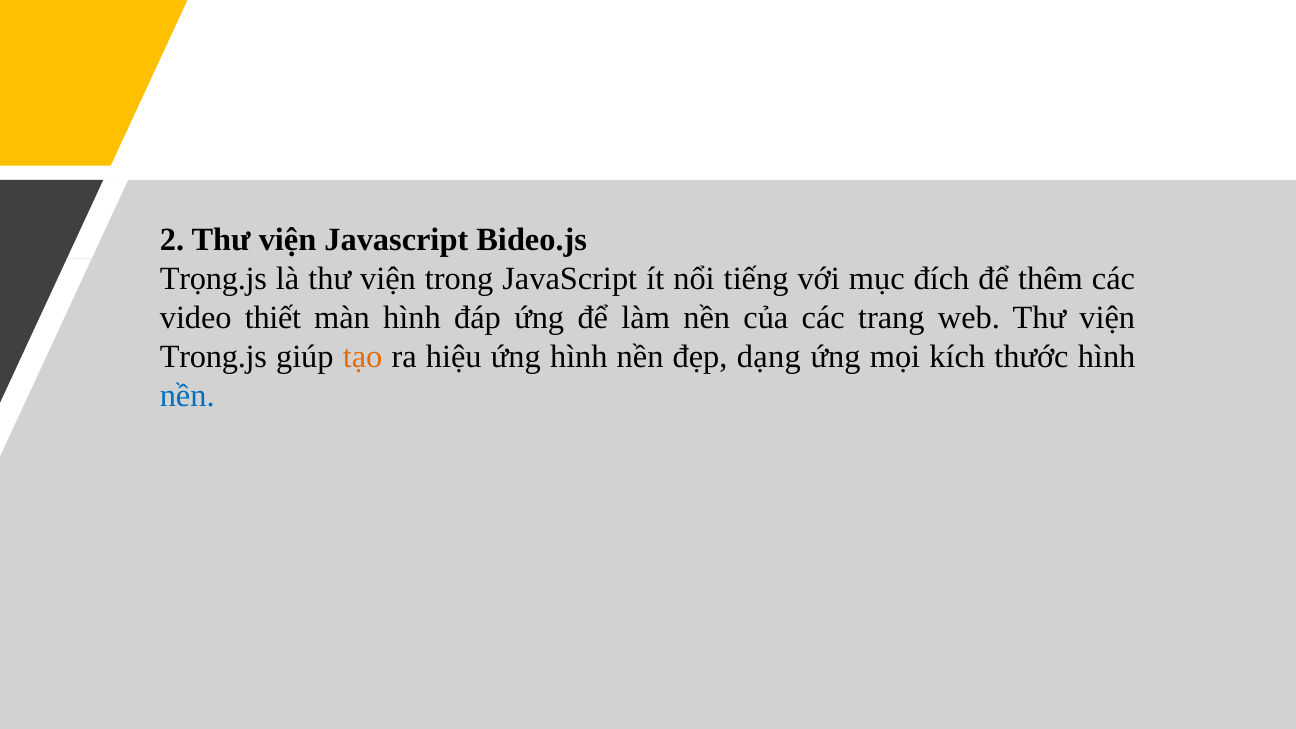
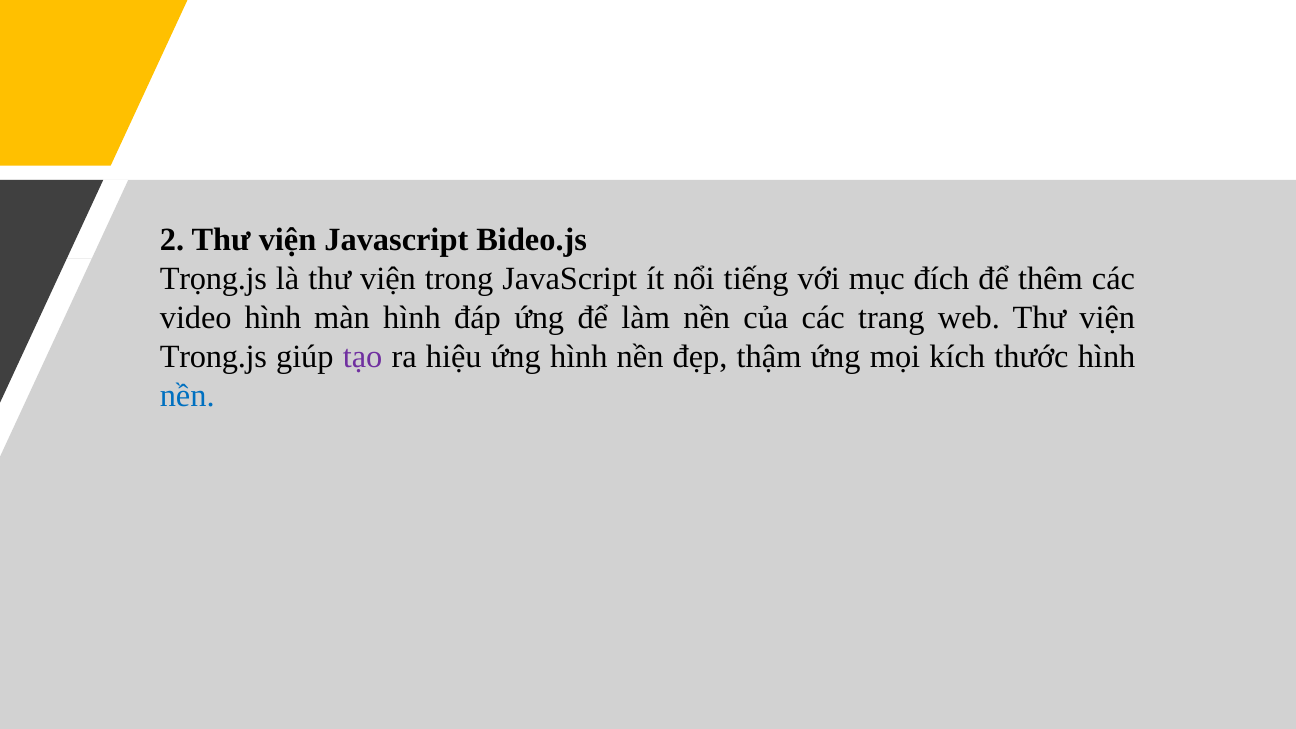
video thiết: thiết -> hình
tạo colour: orange -> purple
dạng: dạng -> thậm
